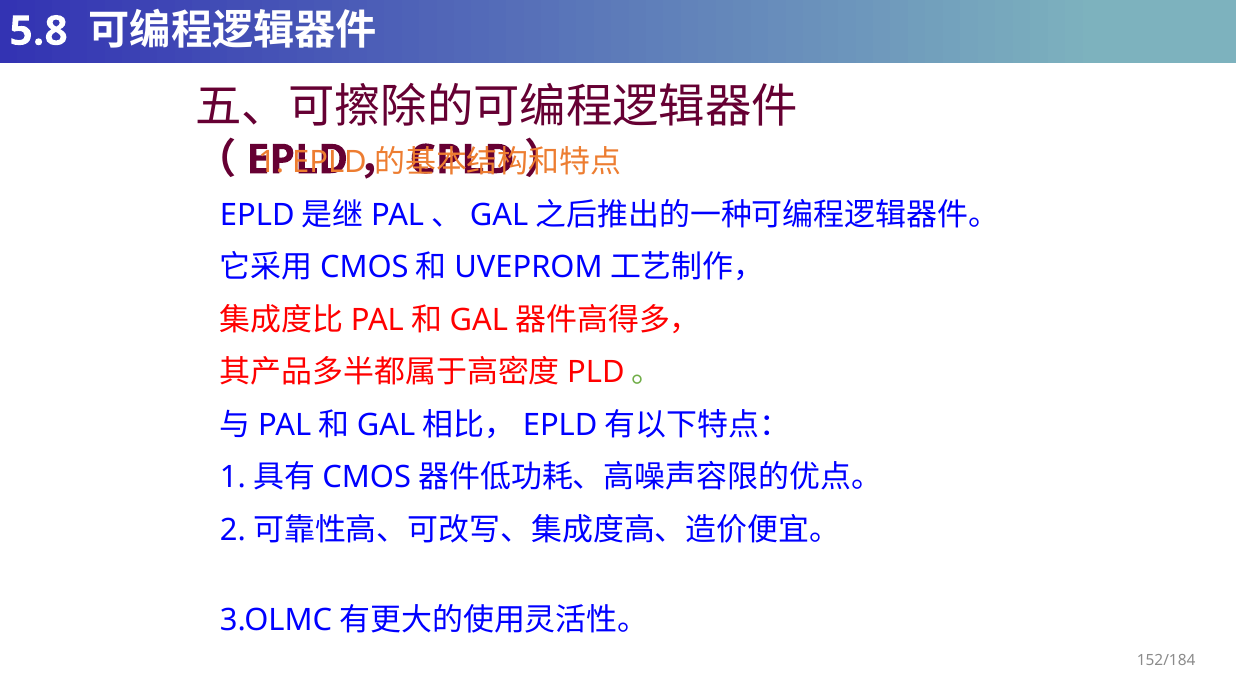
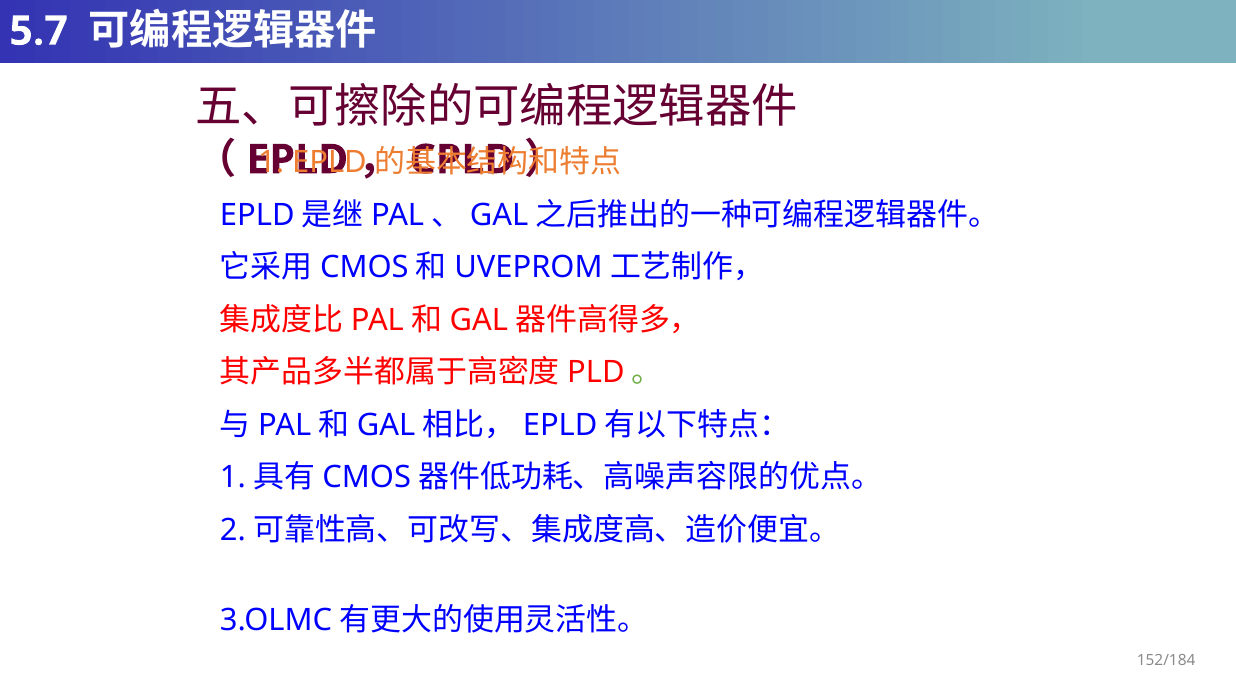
5.8: 5.8 -> 5.7
